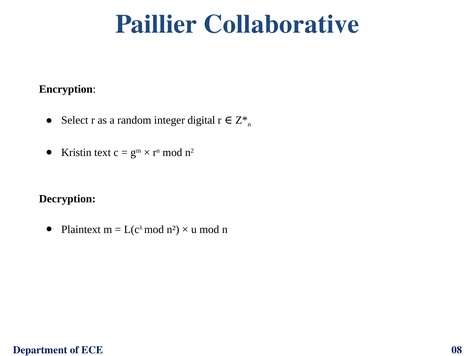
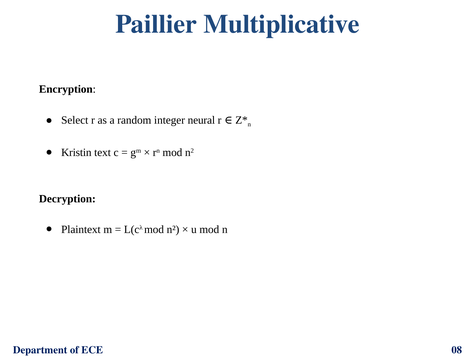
Collaborative: Collaborative -> Multiplicative
digital: digital -> neural
